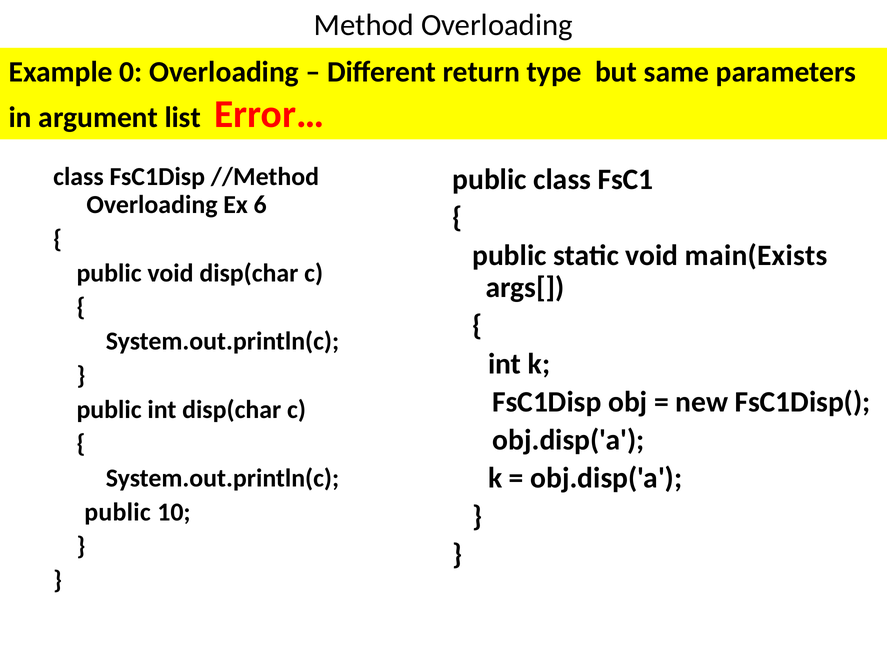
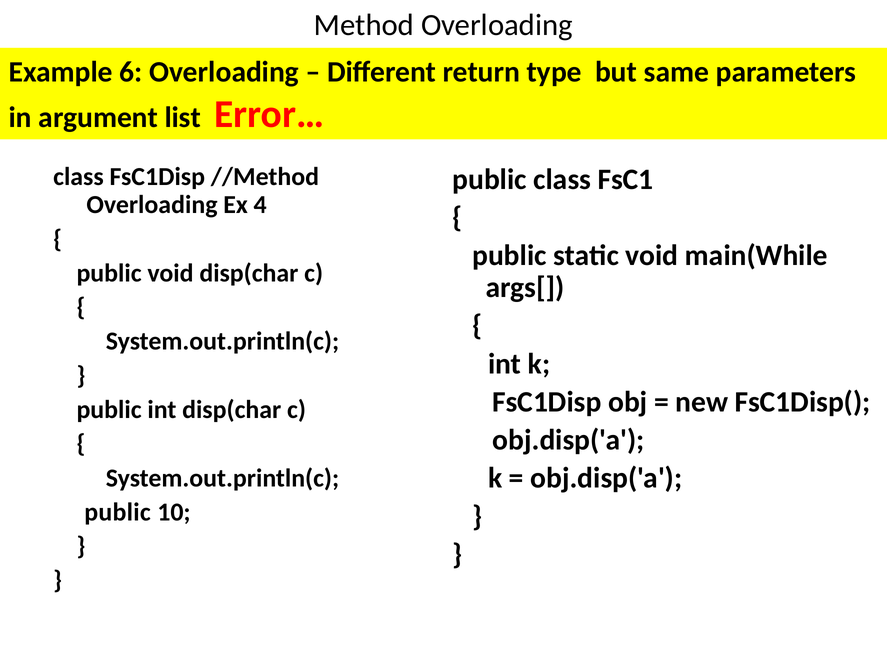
0: 0 -> 6
6: 6 -> 4
main(Exists: main(Exists -> main(While
